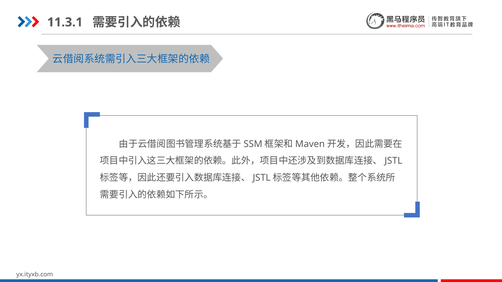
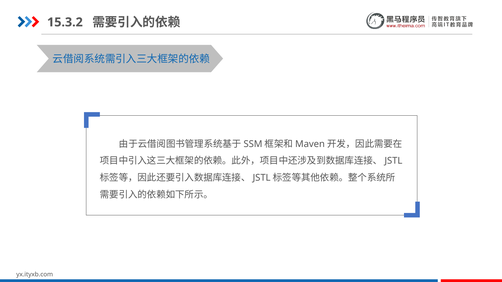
11.3.1: 11.3.1 -> 15.3.2
